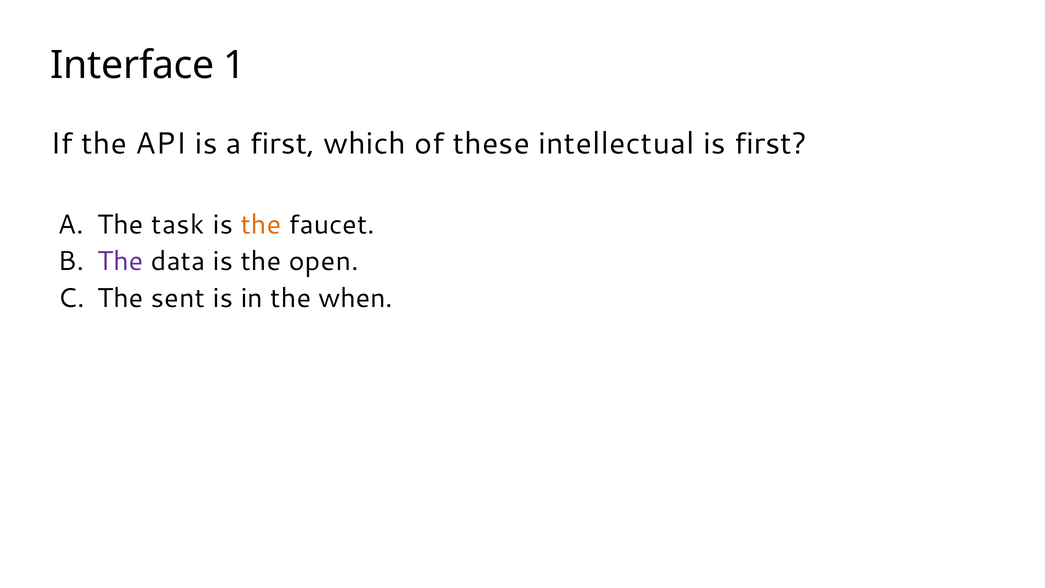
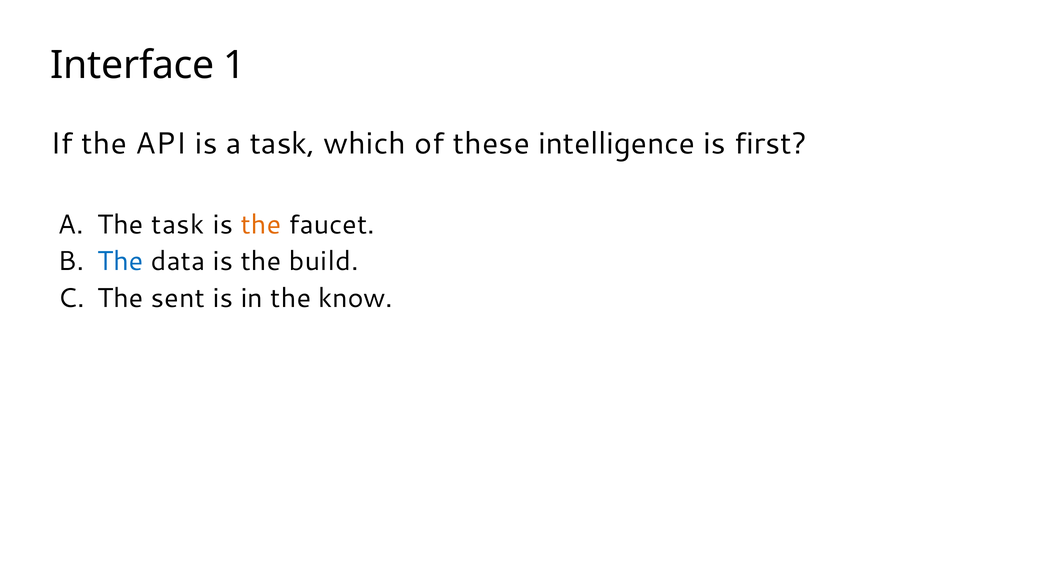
a first: first -> task
intellectual: intellectual -> intelligence
The at (120, 261) colour: purple -> blue
open: open -> build
when: when -> know
